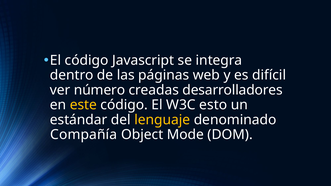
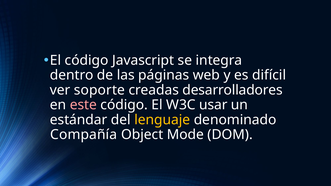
número: número -> soporte
este colour: yellow -> pink
esto: esto -> usar
